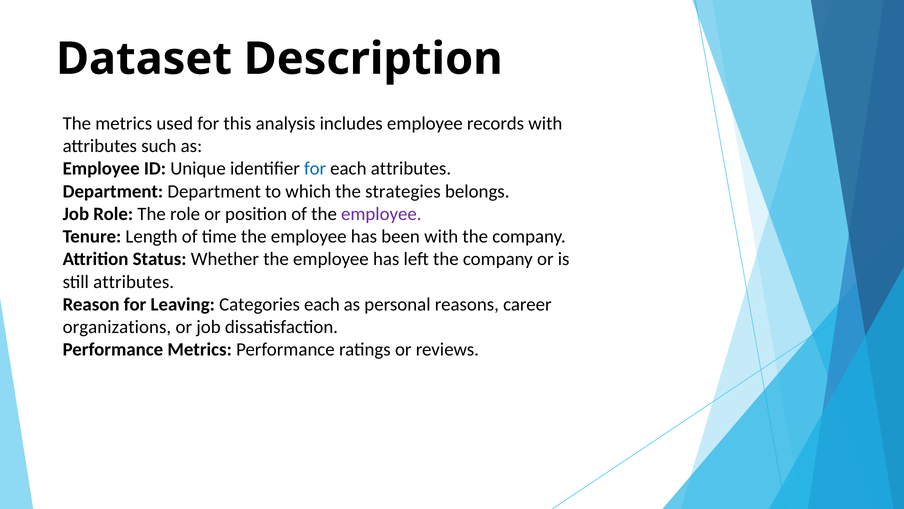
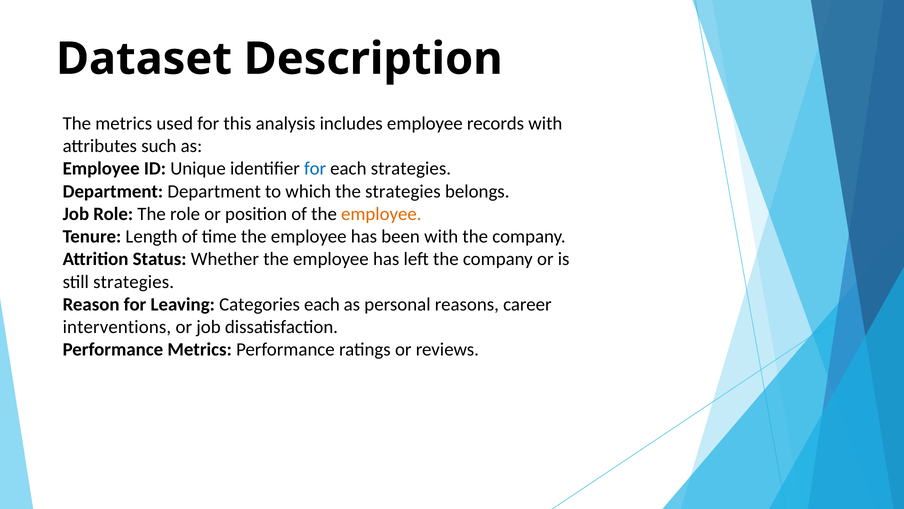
each attributes: attributes -> strategies
employee at (381, 214) colour: purple -> orange
still attributes: attributes -> strategies
organizations: organizations -> interventions
